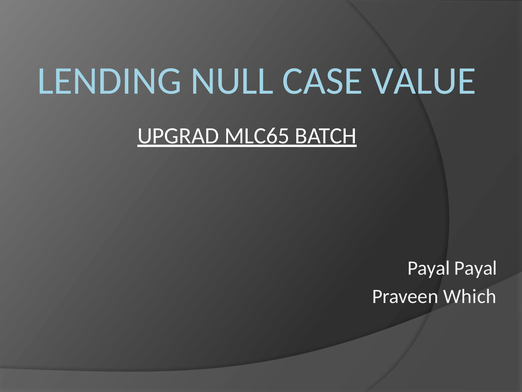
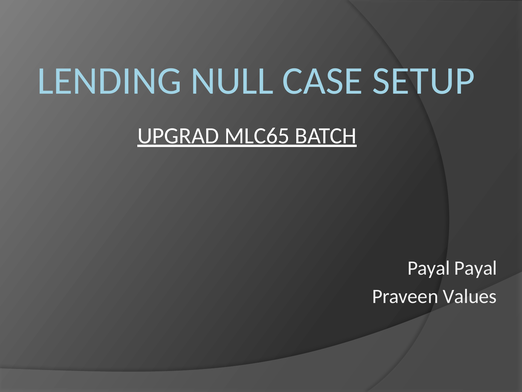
VALUE: VALUE -> SETUP
Which: Which -> Values
